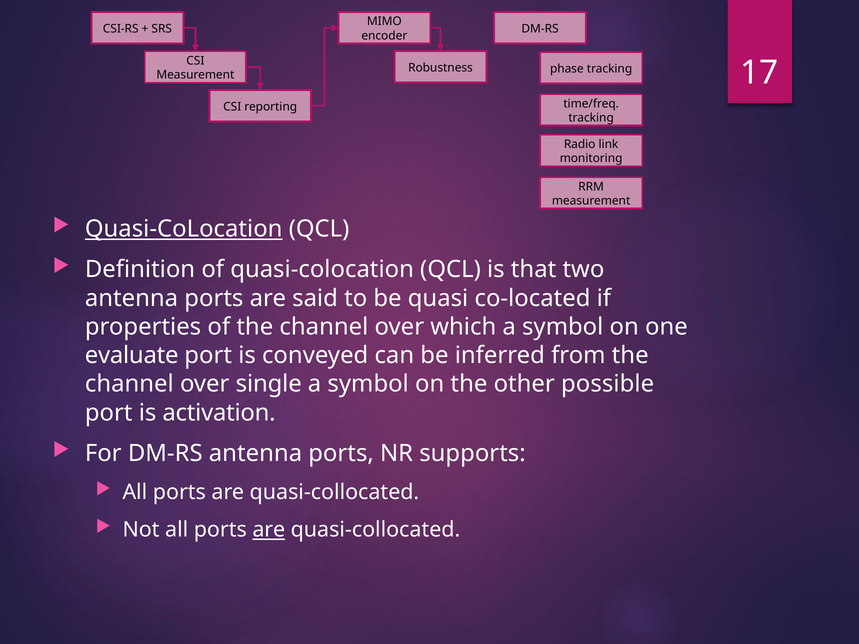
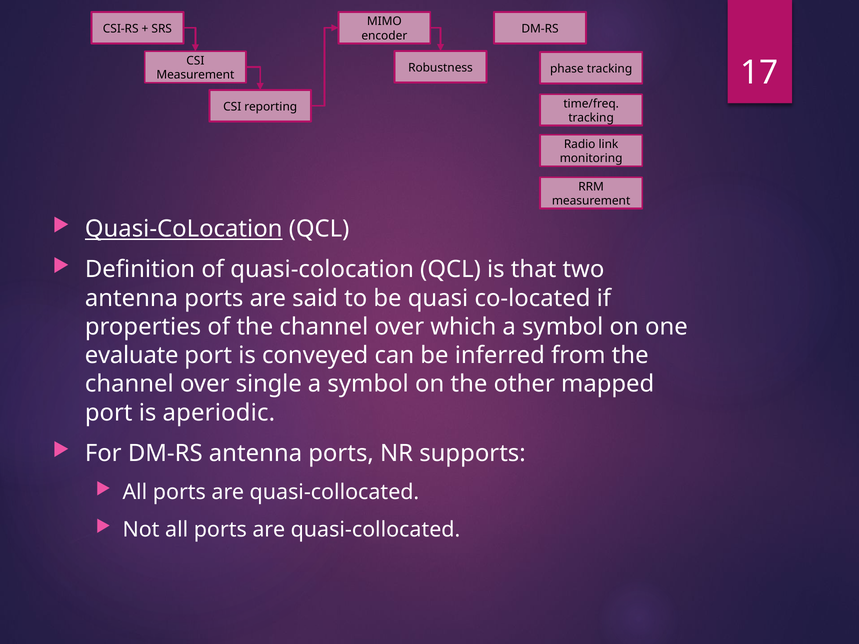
possible: possible -> mapped
activation: activation -> aperiodic
are at (269, 530) underline: present -> none
